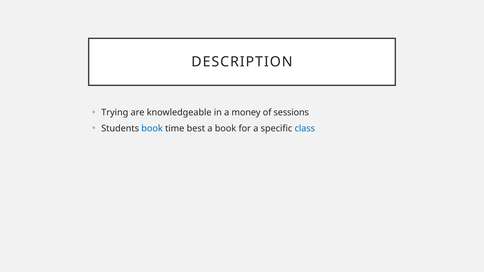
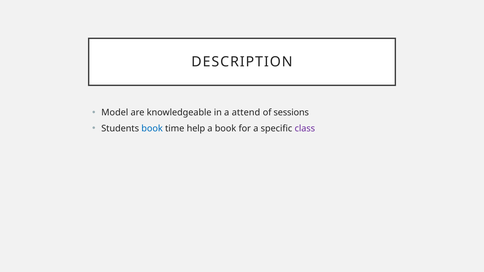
Trying: Trying -> Model
money: money -> attend
best: best -> help
class colour: blue -> purple
